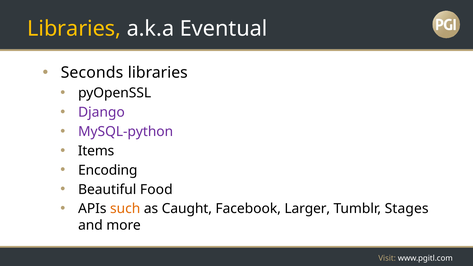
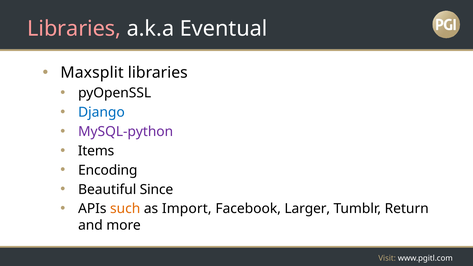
Libraries at (74, 29) colour: yellow -> pink
Seconds: Seconds -> Maxsplit
Django colour: purple -> blue
Food: Food -> Since
Caught: Caught -> Import
Stages: Stages -> Return
